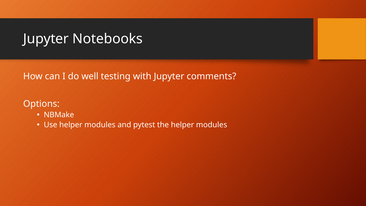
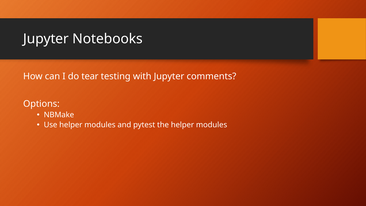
well: well -> tear
